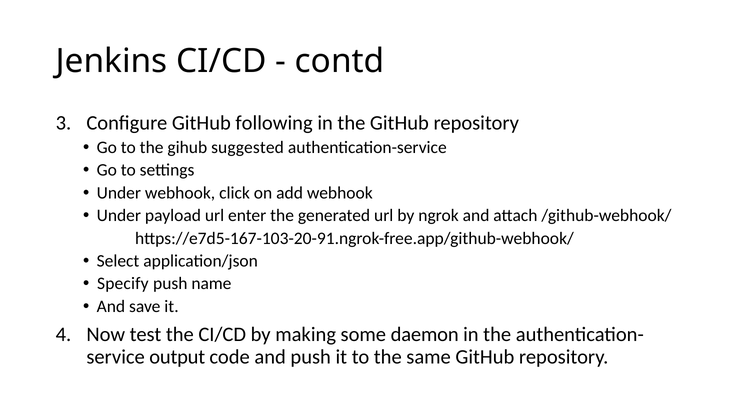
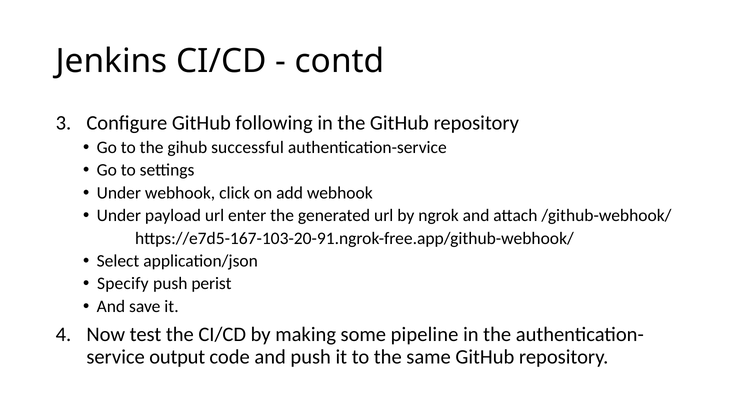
suggested: suggested -> successful
name: name -> perist
daemon: daemon -> pipeline
